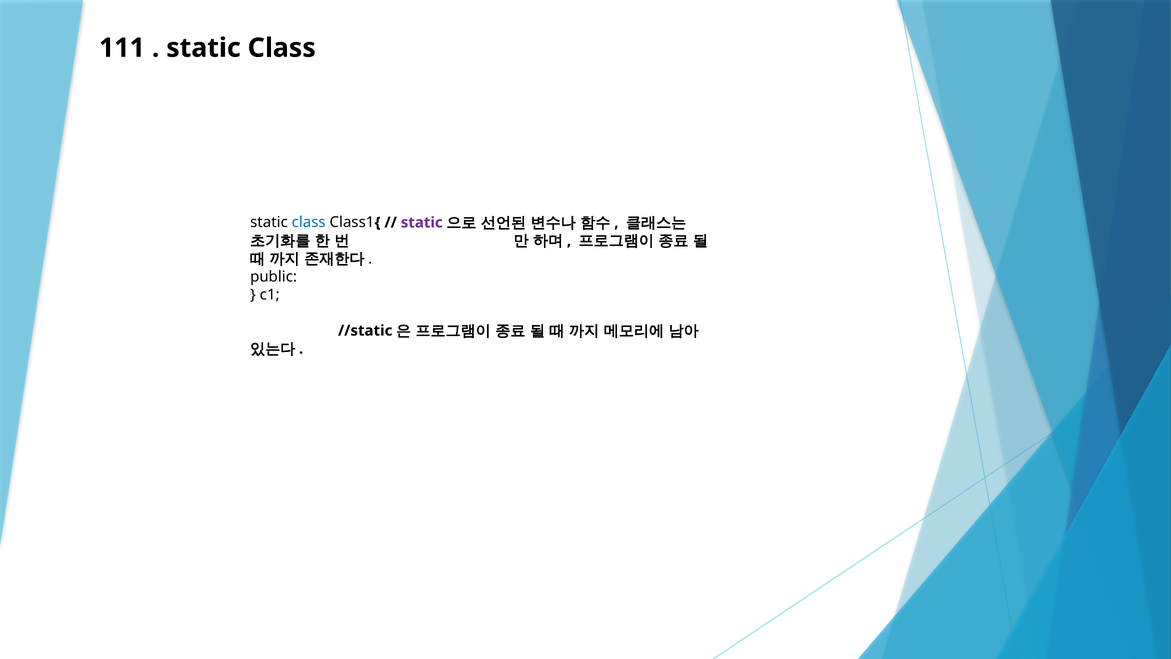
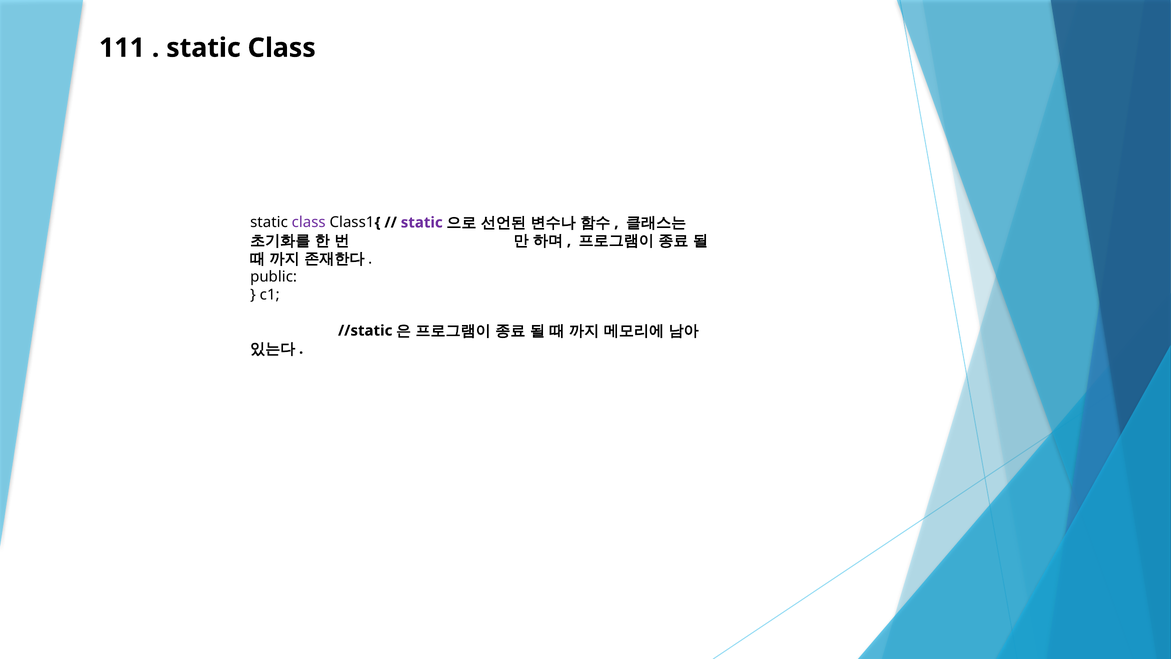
class at (309, 222) colour: blue -> purple
